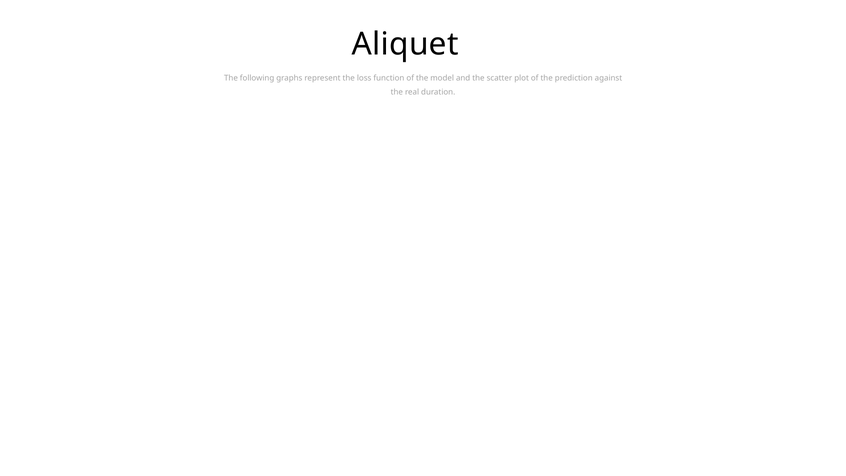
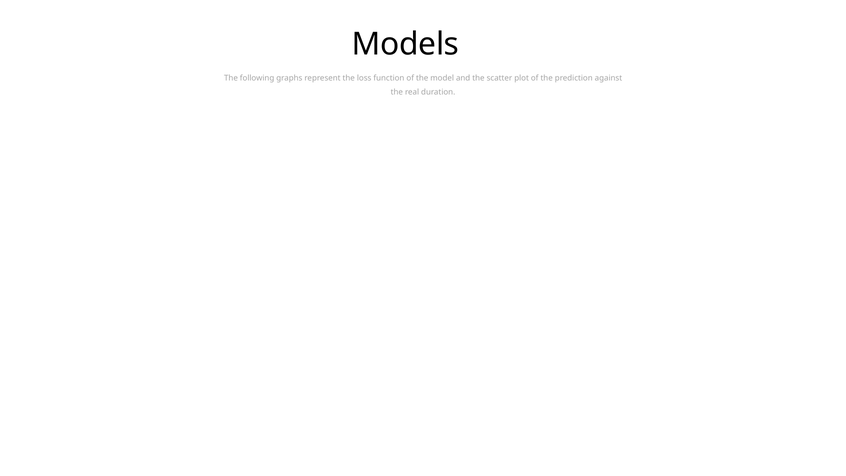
Aliquet: Aliquet -> Models
